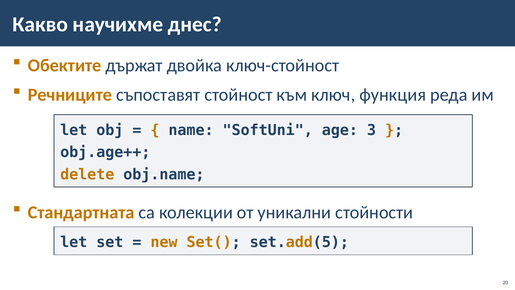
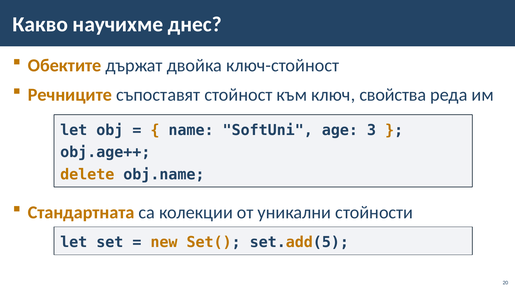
функция: функция -> свойства
